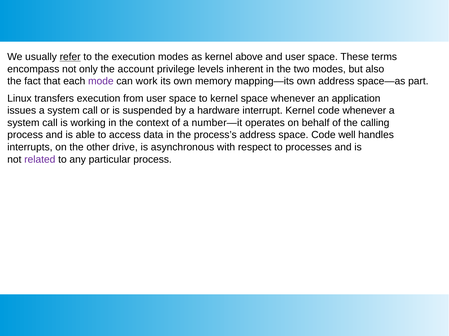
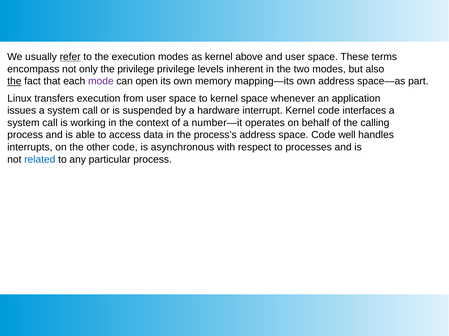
the account: account -> privilege
the at (14, 81) underline: none -> present
work: work -> open
code whenever: whenever -> interfaces
other drive: drive -> code
related colour: purple -> blue
